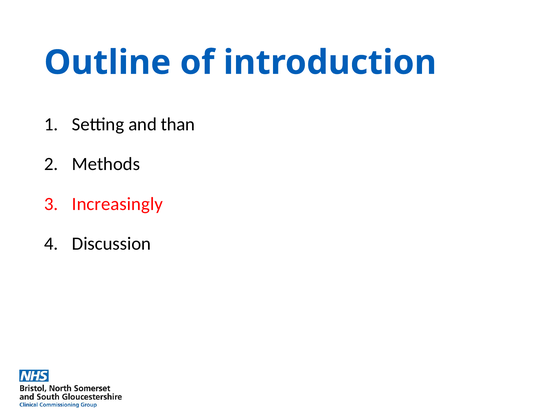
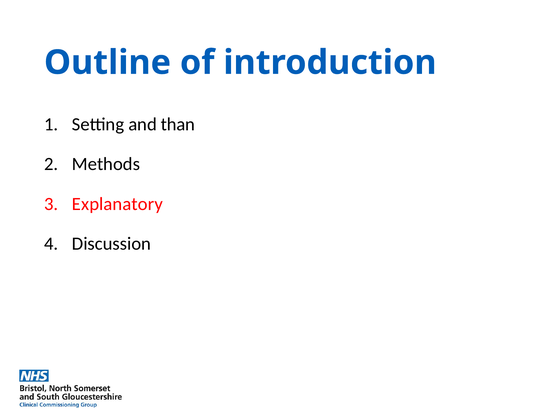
Increasingly: Increasingly -> Explanatory
